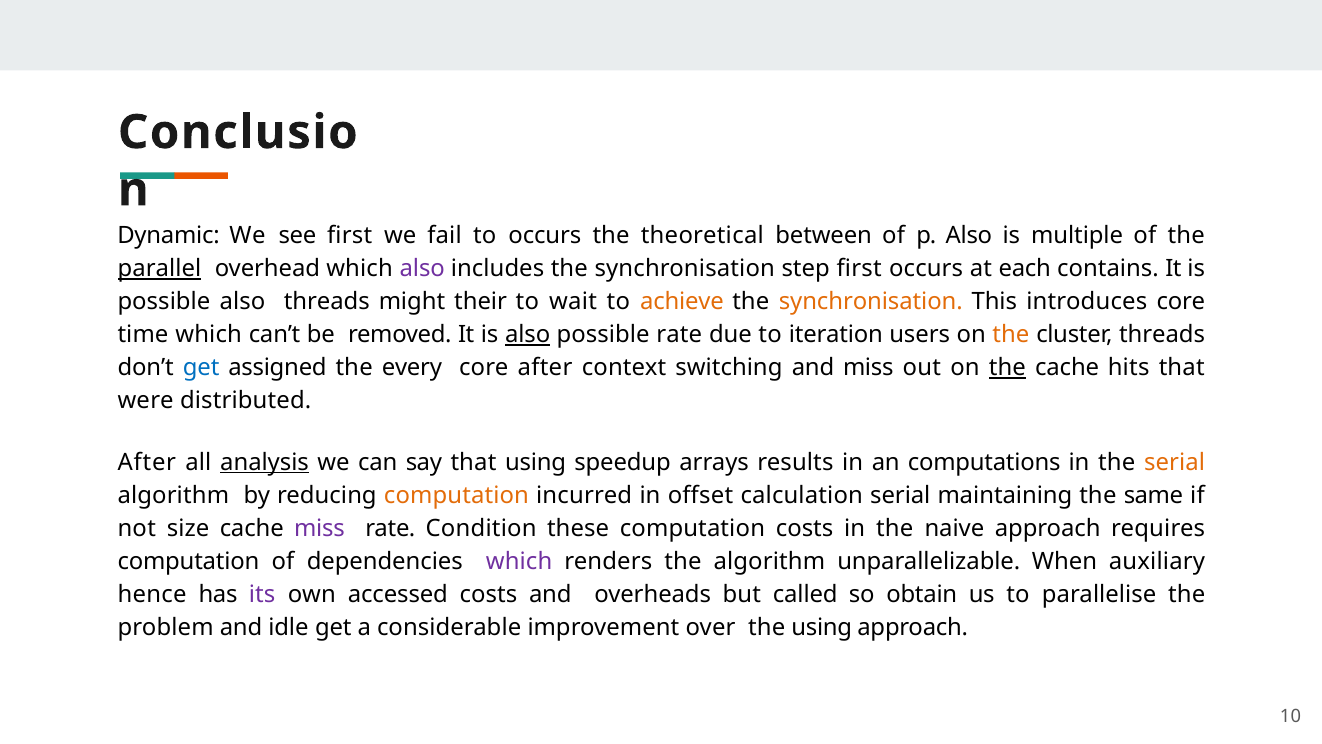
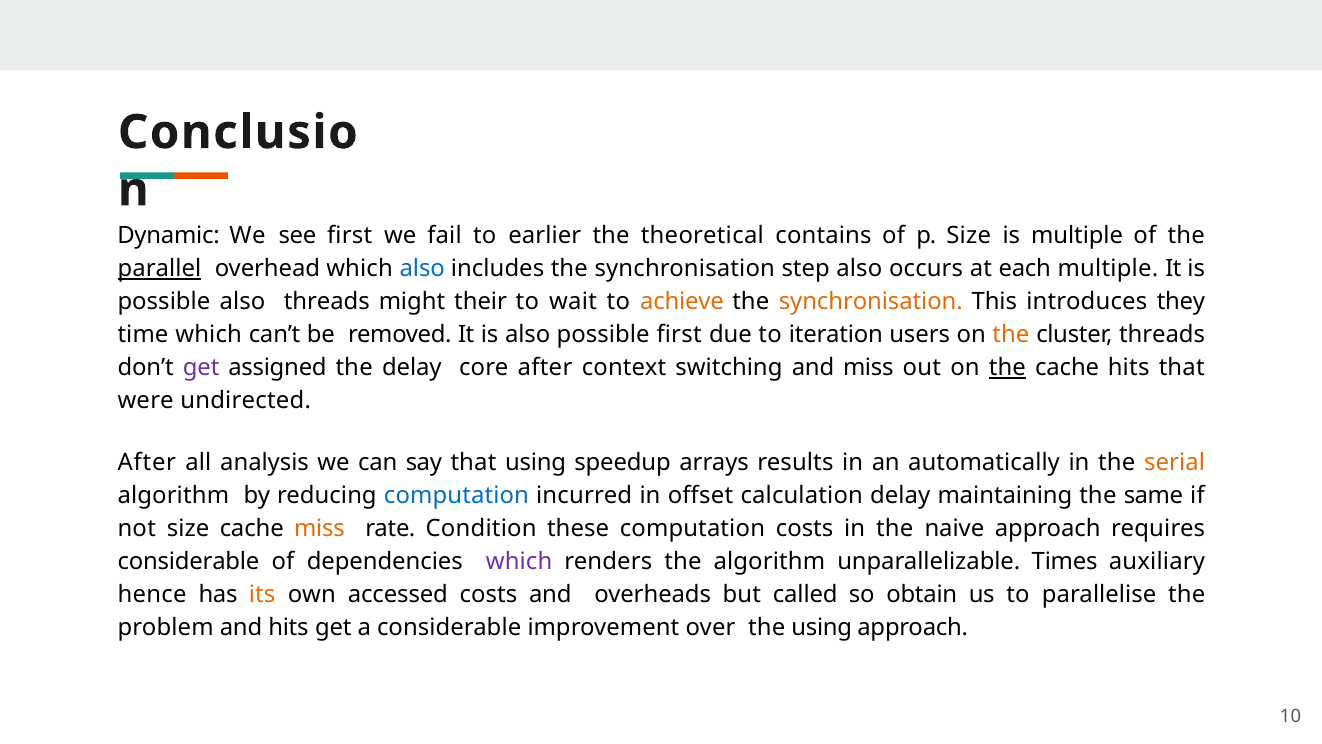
to occurs: occurs -> earlier
between: between -> contains
p Also: Also -> Size
also at (422, 269) colour: purple -> blue
step ﬁrst: ﬁrst -> also
each contains: contains -> multiple
introduces core: core -> they
also at (528, 334) underline: present -> none
possible rate: rate -> ﬁrst
get at (201, 367) colour: blue -> purple
the every: every -> delay
distributed: distributed -> undirected
analysis underline: present -> none
computations: computations -> automatically
computation at (456, 495) colour: orange -> blue
calculation serial: serial -> delay
miss at (319, 528) colour: purple -> orange
computation at (188, 561): computation -> considerable
When: When -> Times
its colour: purple -> orange
and idle: idle -> hits
